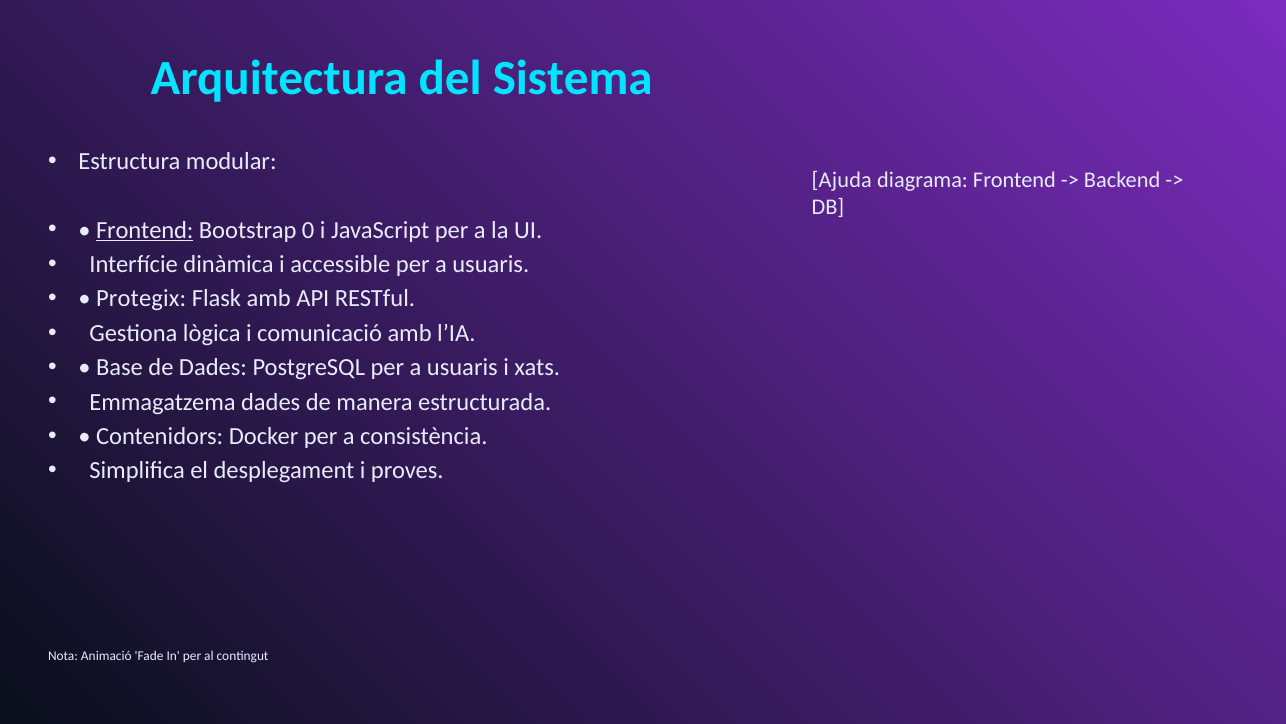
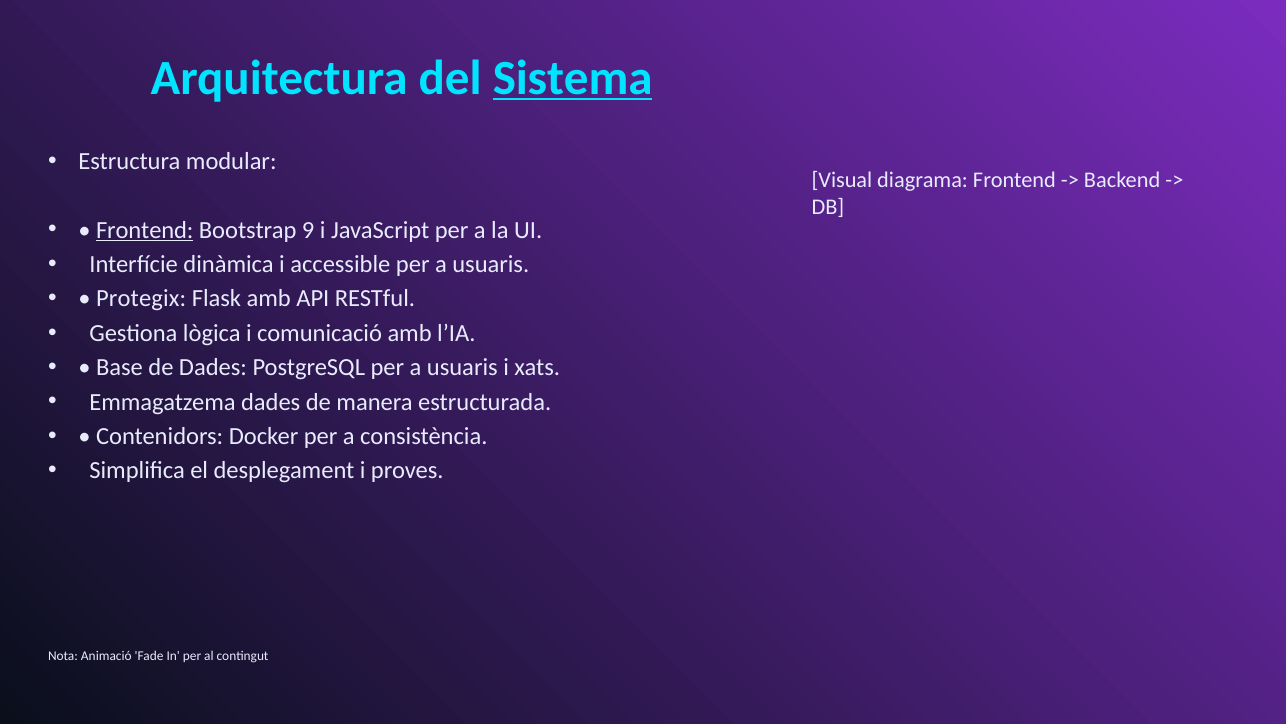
Sistema underline: none -> present
Ajuda: Ajuda -> Visual
0: 0 -> 9
